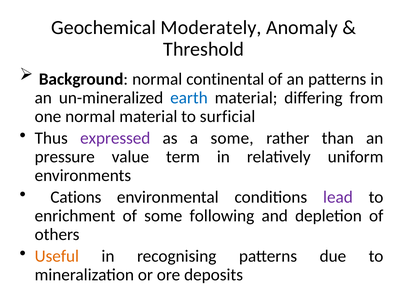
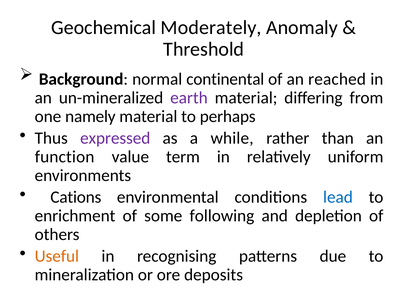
an patterns: patterns -> reached
earth colour: blue -> purple
one normal: normal -> namely
surficial: surficial -> perhaps
a some: some -> while
pressure: pressure -> function
lead colour: purple -> blue
